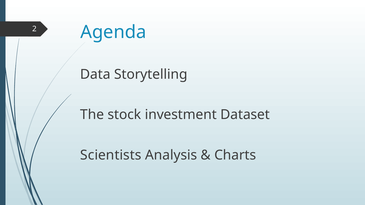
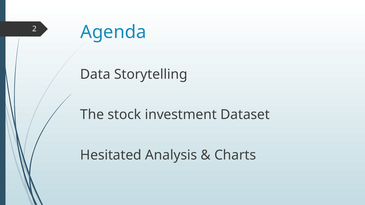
Scientists: Scientists -> Hesitated
